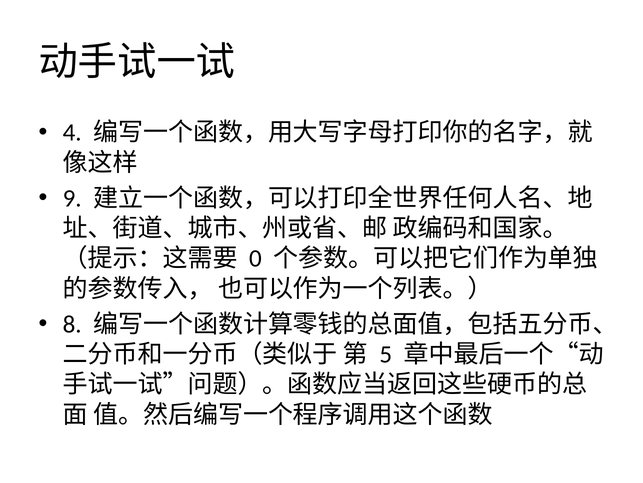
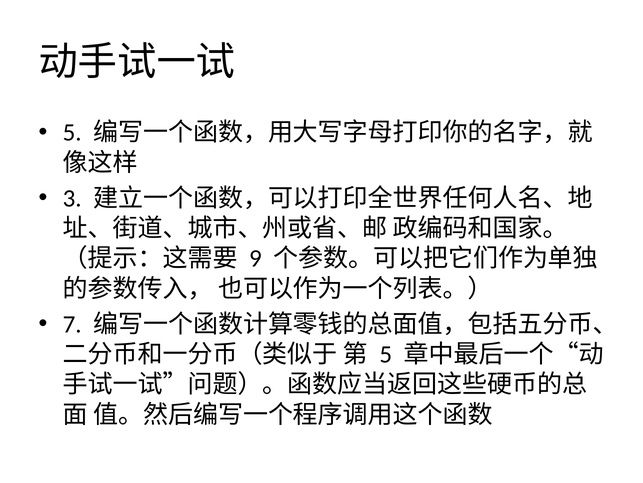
4 at (72, 132): 4 -> 5
9: 9 -> 3
0: 0 -> 9
8: 8 -> 7
